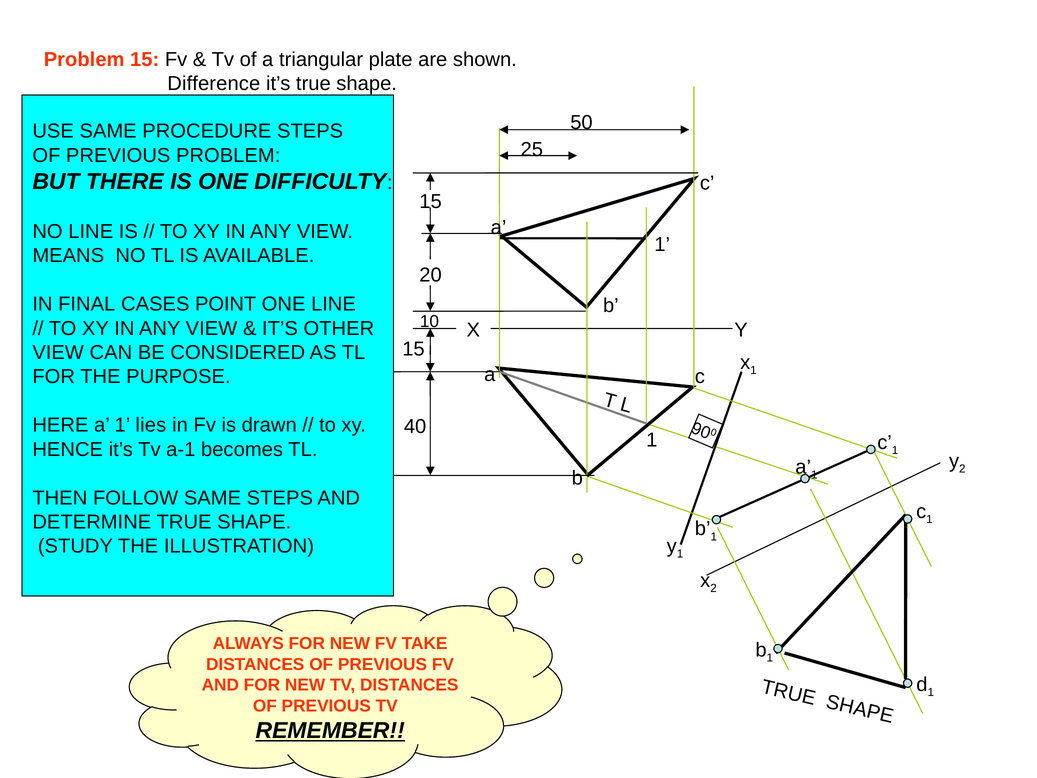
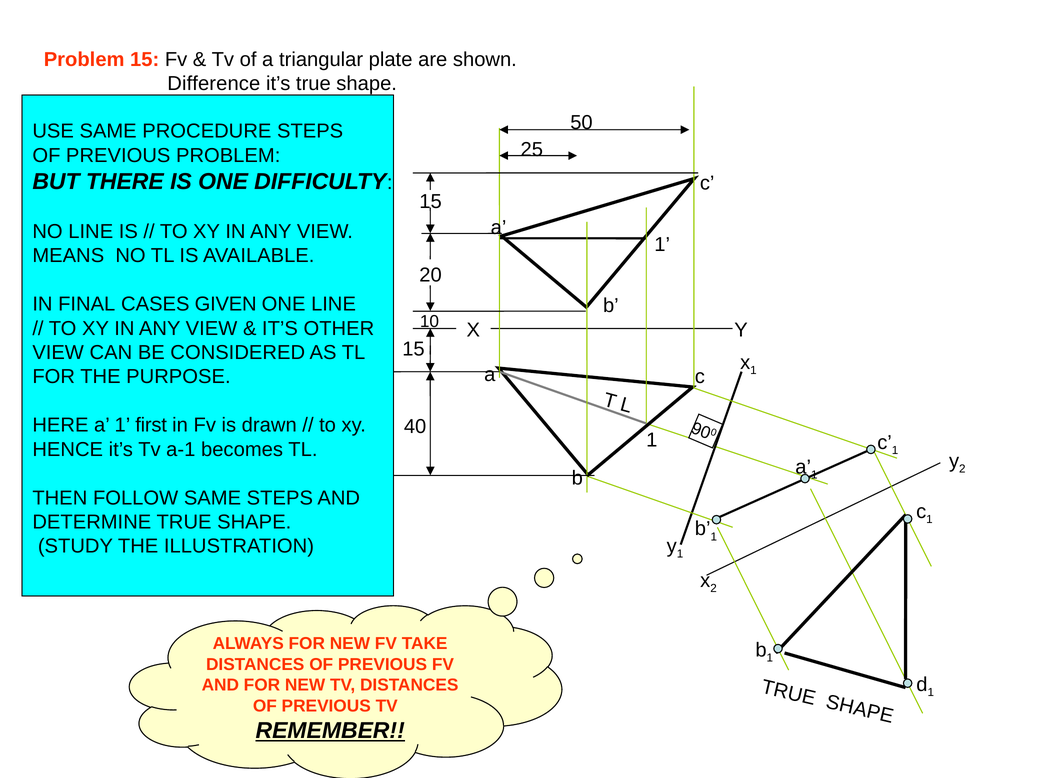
POINT: POINT -> GIVEN
lies: lies -> first
